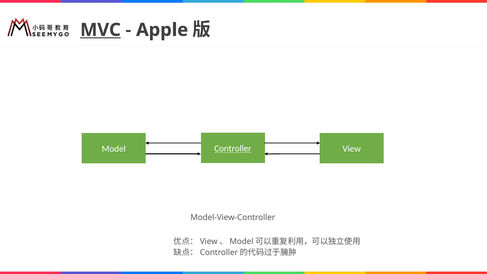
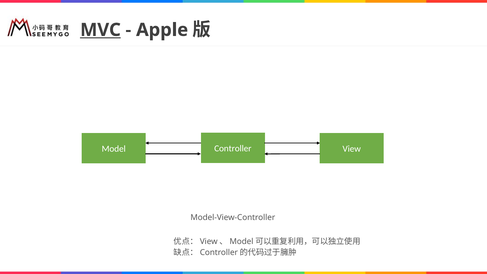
Controller underline: present -> none
